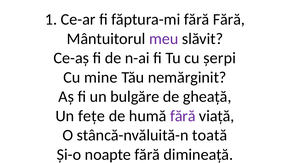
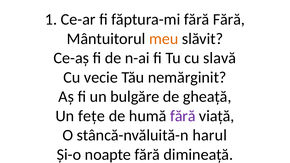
meu colour: purple -> orange
șerpi: șerpi -> slavă
mine: mine -> vecie
toată: toată -> harul
